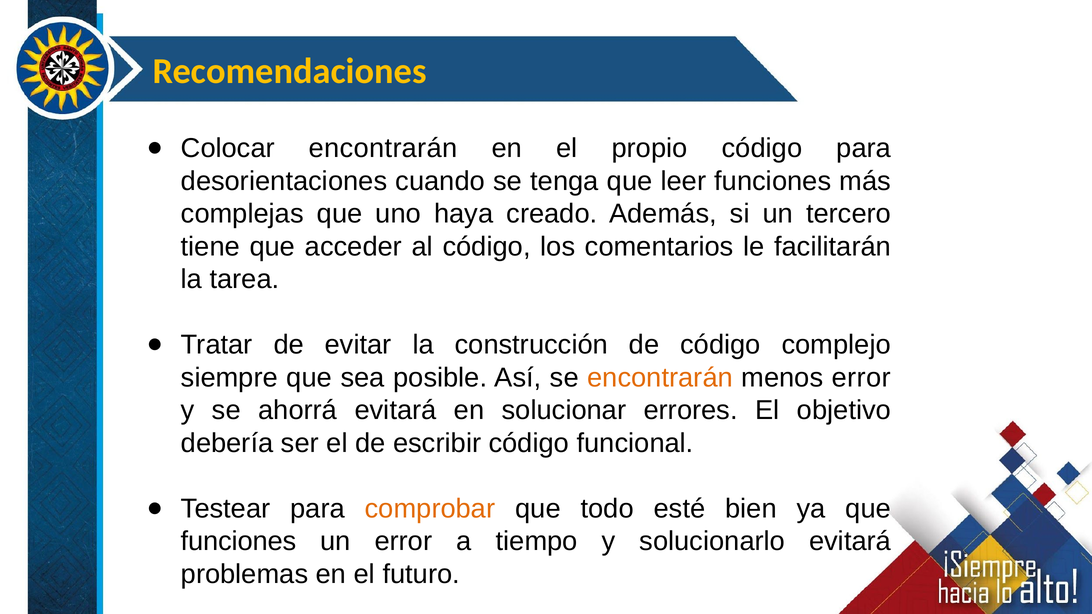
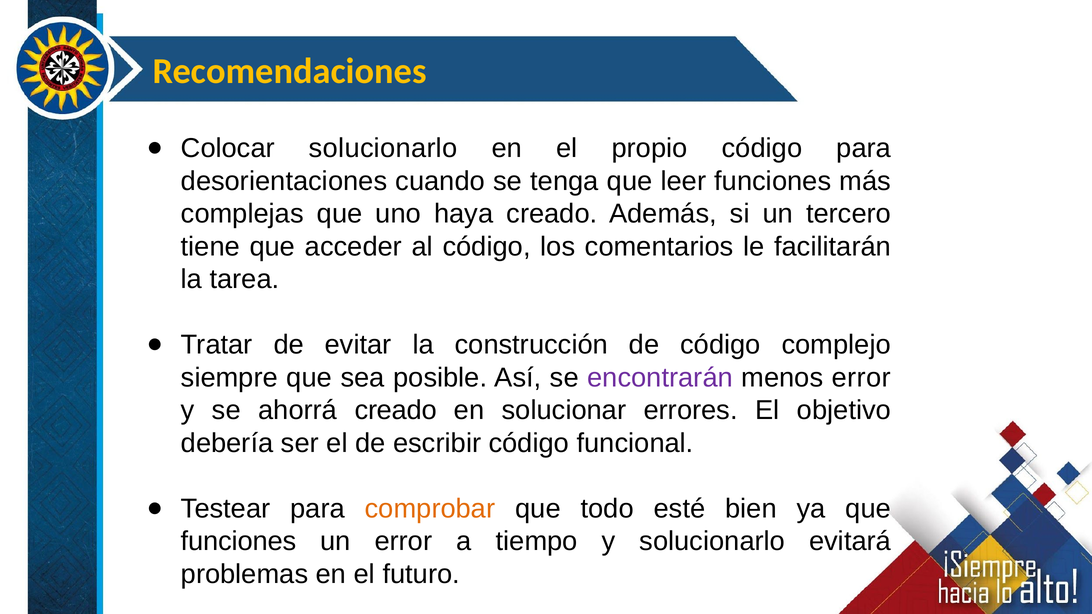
Colocar encontrarán: encontrarán -> solucionarlo
encontrarán at (660, 378) colour: orange -> purple
ahorrá evitará: evitará -> creado
